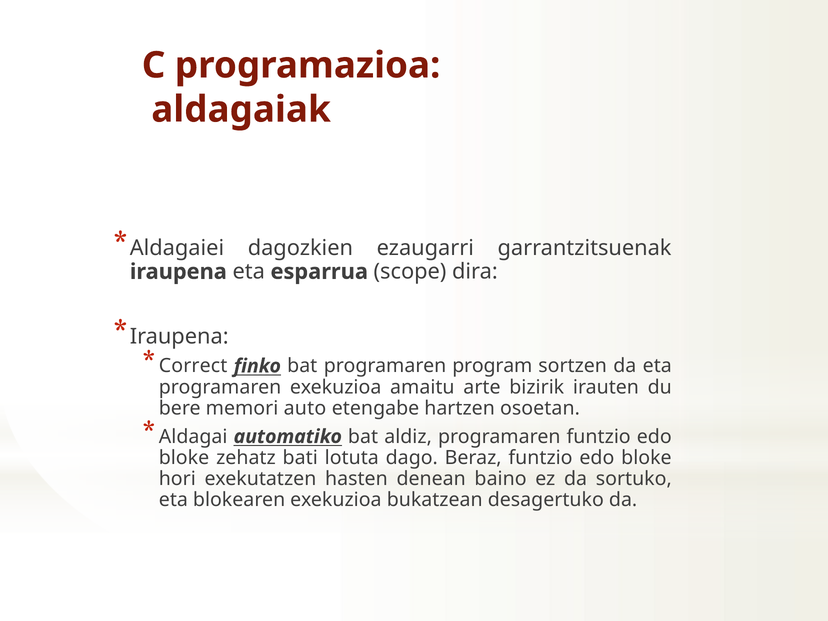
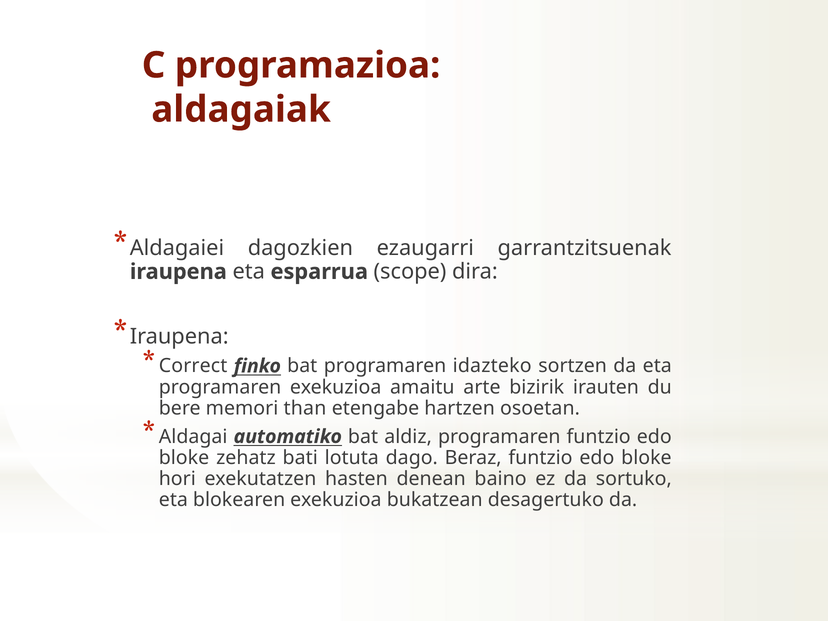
program: program -> idazteko
auto: auto -> than
